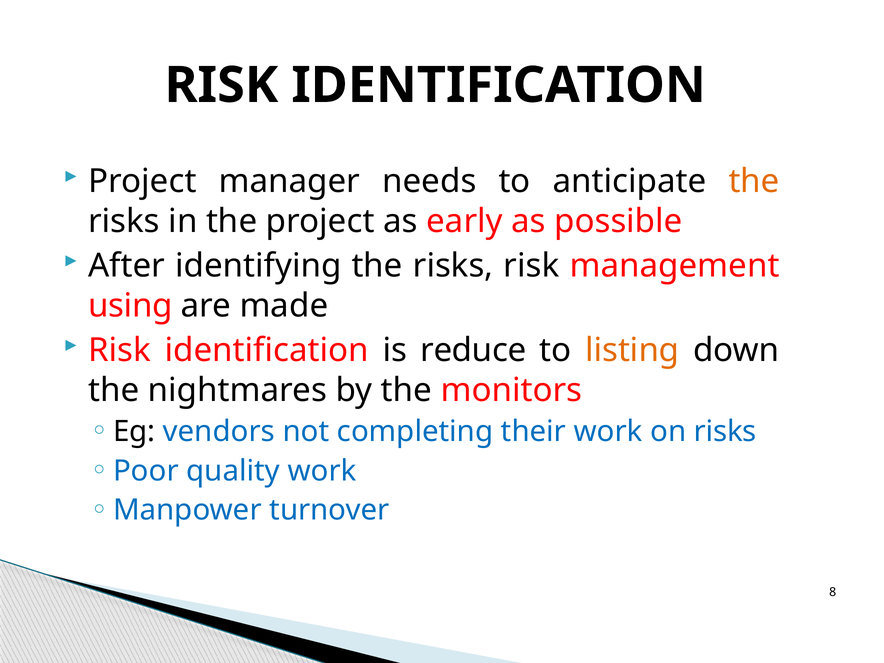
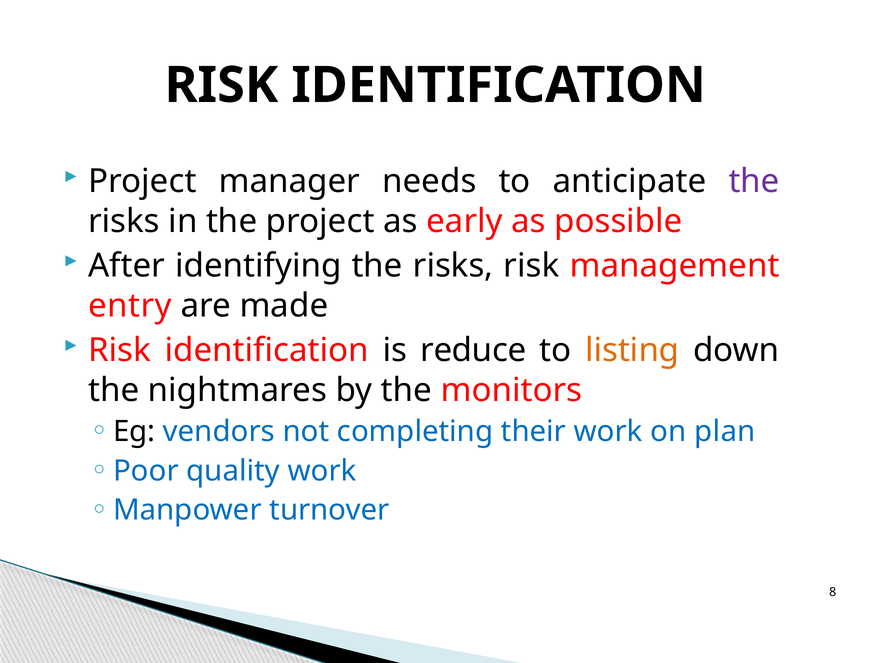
the at (754, 181) colour: orange -> purple
using: using -> entry
on risks: risks -> plan
